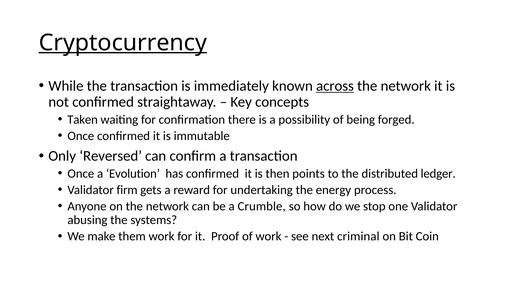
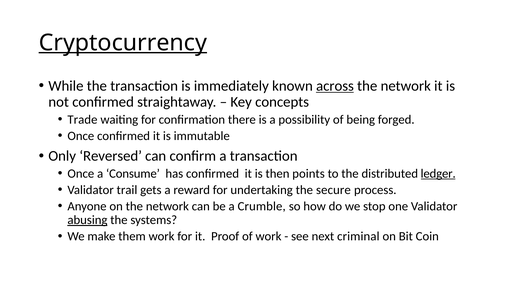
Taken: Taken -> Trade
Evolution: Evolution -> Consume
ledger underline: none -> present
firm: firm -> trail
energy: energy -> secure
abusing underline: none -> present
